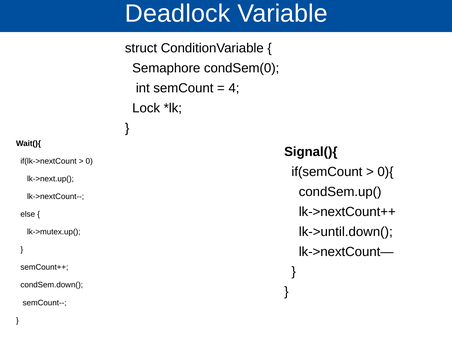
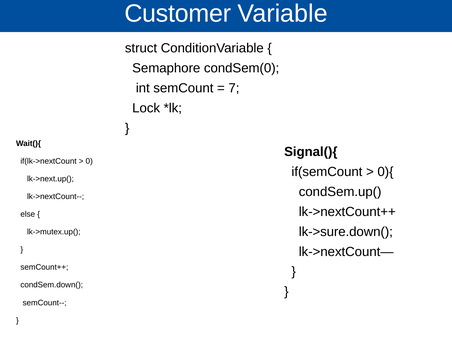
Deadlock: Deadlock -> Customer
4: 4 -> 7
lk->until.down(: lk->until.down( -> lk->sure.down(
